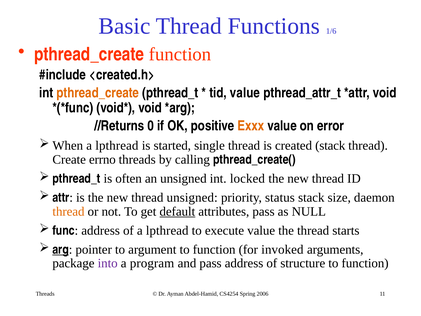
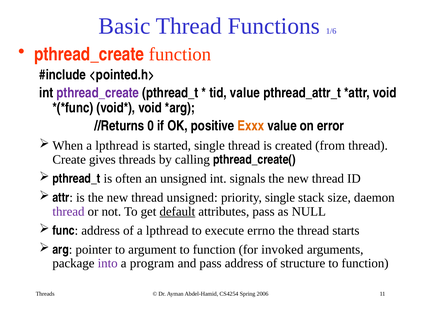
<created.h>: <created.h> -> <pointed.h>
pthread_create at (98, 93) colour: orange -> purple
created stack: stack -> from
errno: errno -> gives
locked: locked -> signals
priority status: status -> single
thread at (68, 211) colour: orange -> purple
execute value: value -> errno
arg underline: present -> none
